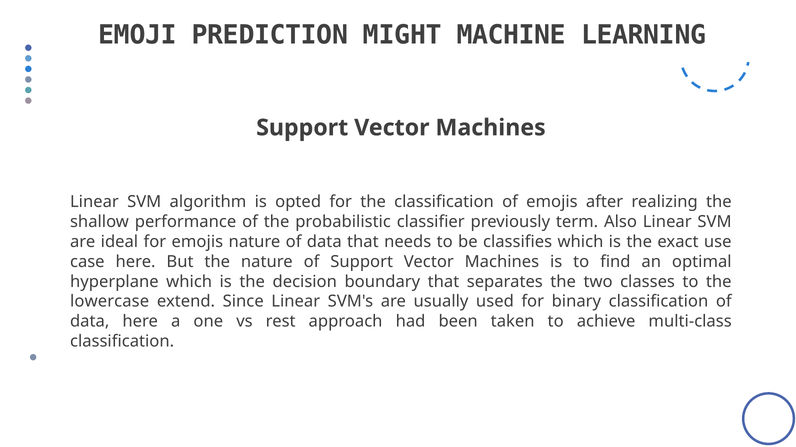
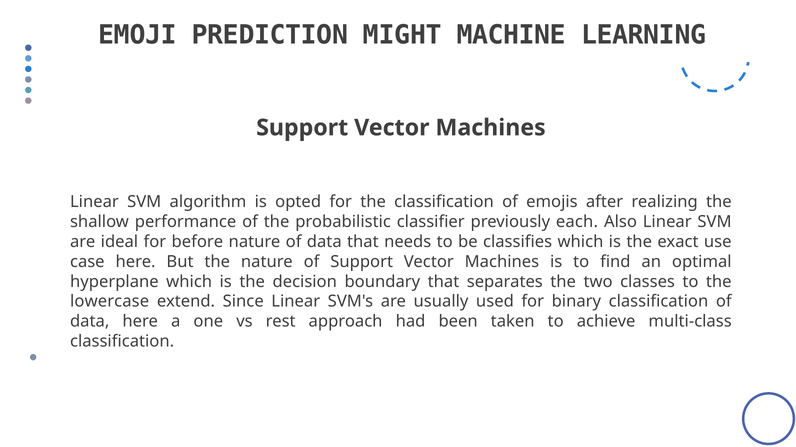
term: term -> each
for emojis: emojis -> before
